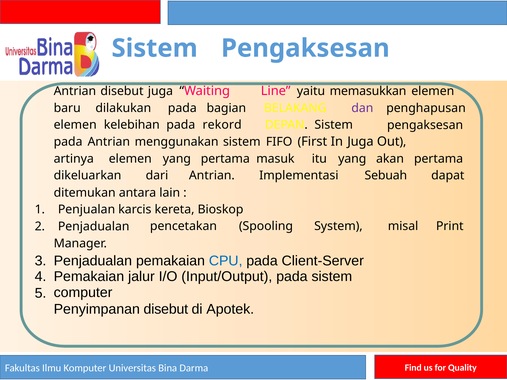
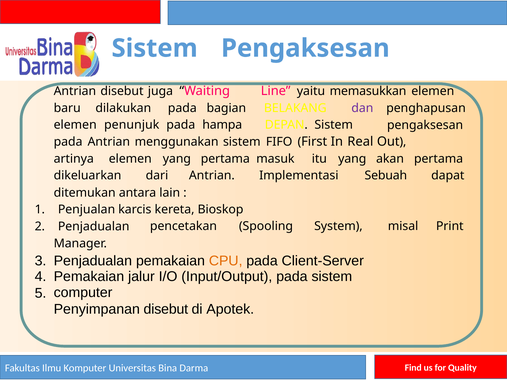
kelebihan: kelebihan -> penunjuk
rekord: rekord -> hampa
In Juga: Juga -> Real
CPU colour: blue -> orange
